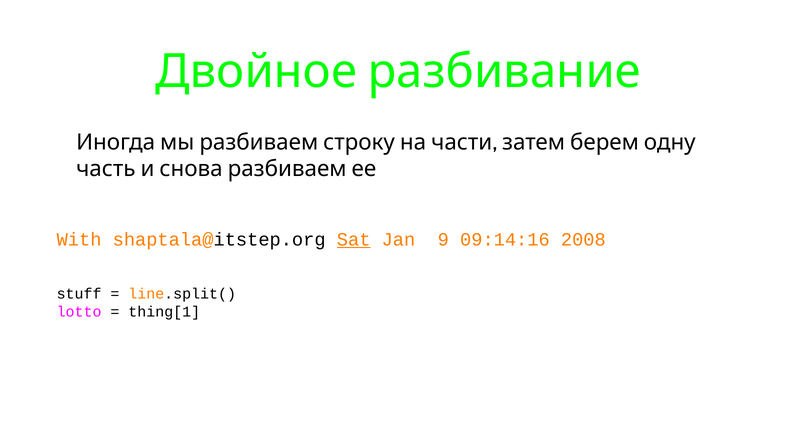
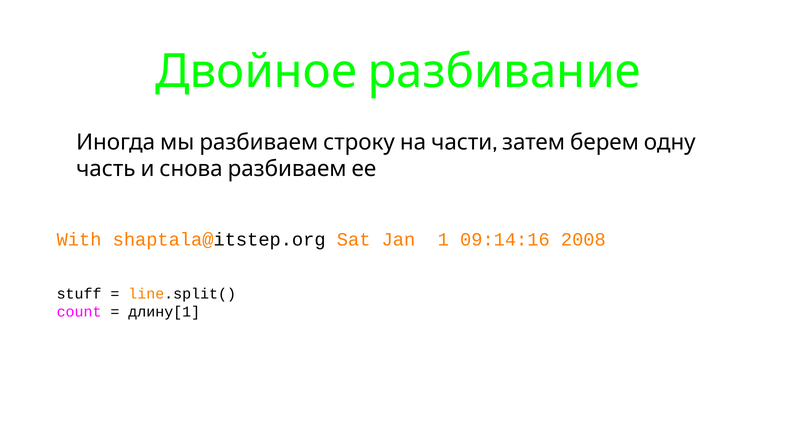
Sat underline: present -> none
9: 9 -> 1
lotto: lotto -> count
thing[1: thing[1 -> длину[1
